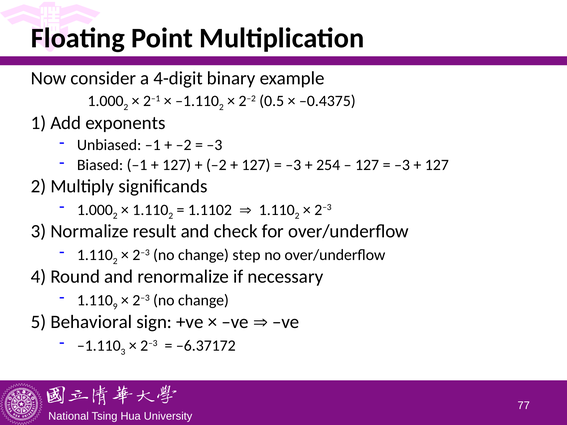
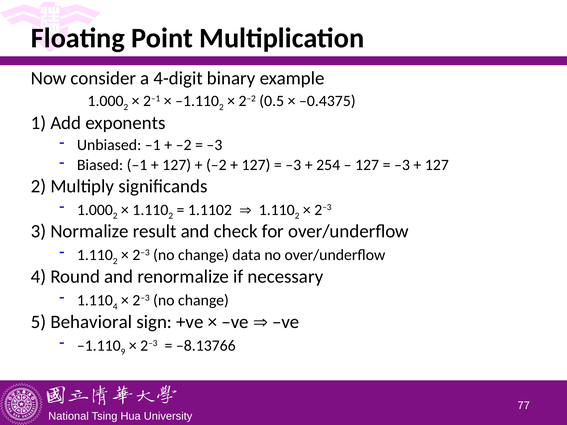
step: step -> data
9 at (115, 307): 9 -> 4
3 at (123, 352): 3 -> 9
–6.37172: –6.37172 -> –8.13766
